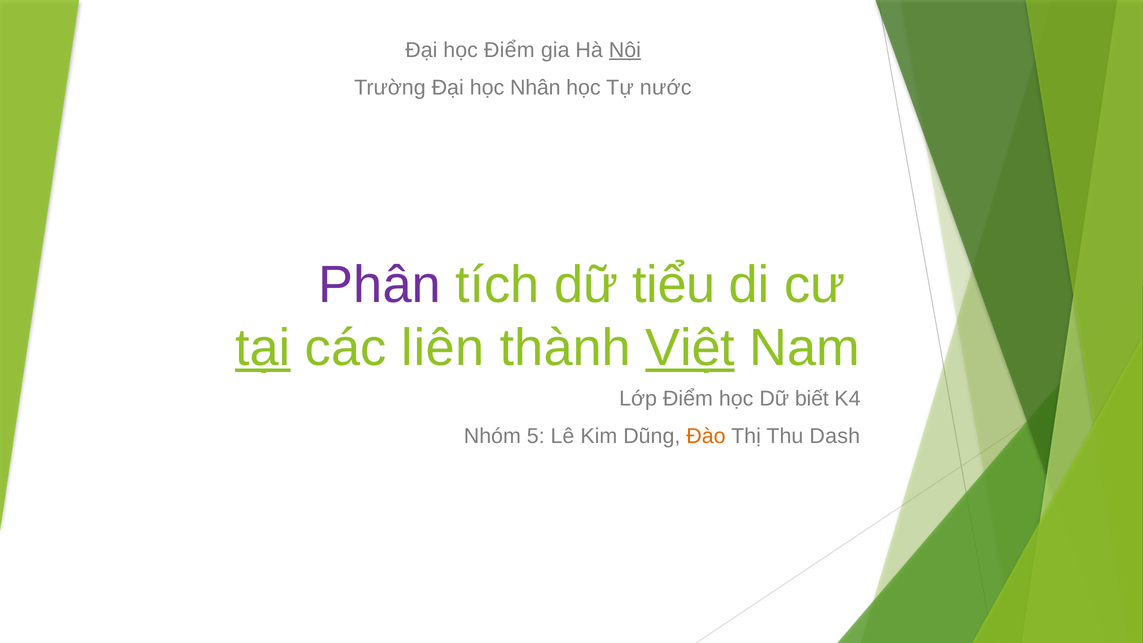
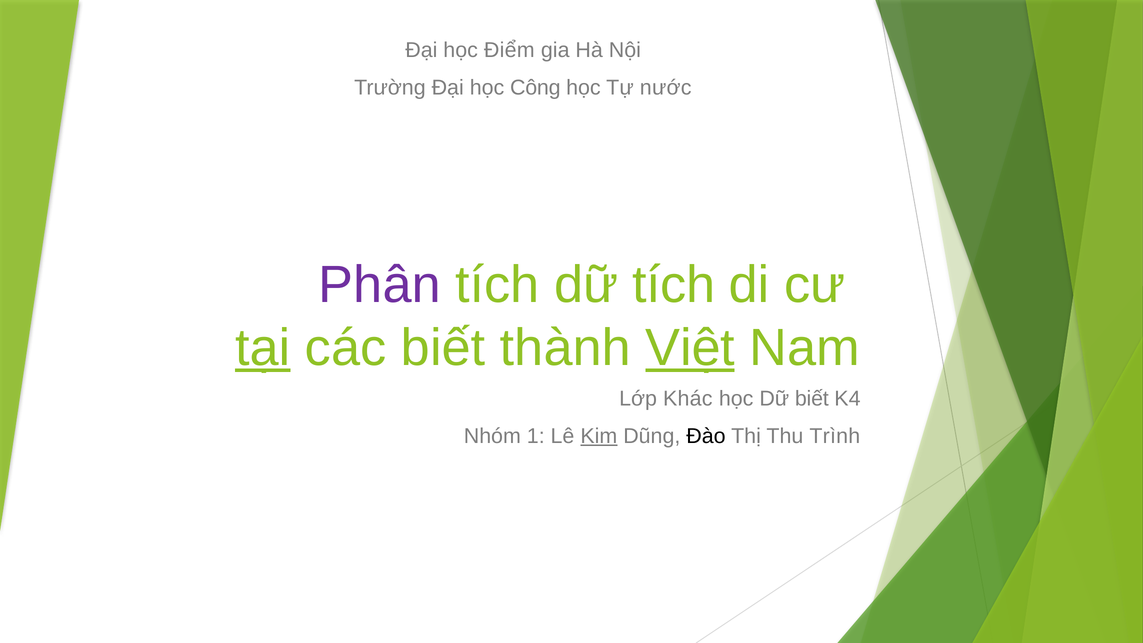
Nội underline: present -> none
Nhân: Nhân -> Công
dữ tiểu: tiểu -> tích
các liên: liên -> biết
Lớp Điểm: Điểm -> Khác
5: 5 -> 1
Kim underline: none -> present
Đào colour: orange -> black
Dash: Dash -> Trình
